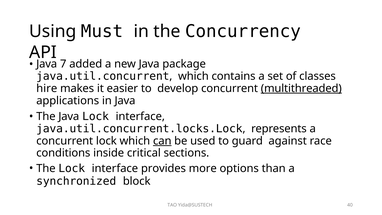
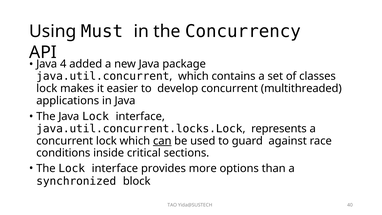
7: 7 -> 4
hire at (47, 88): hire -> lock
multithreaded underline: present -> none
